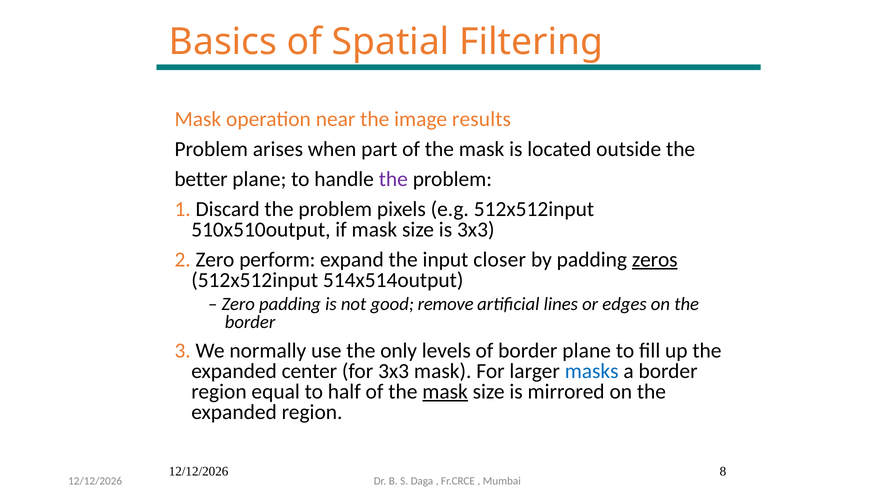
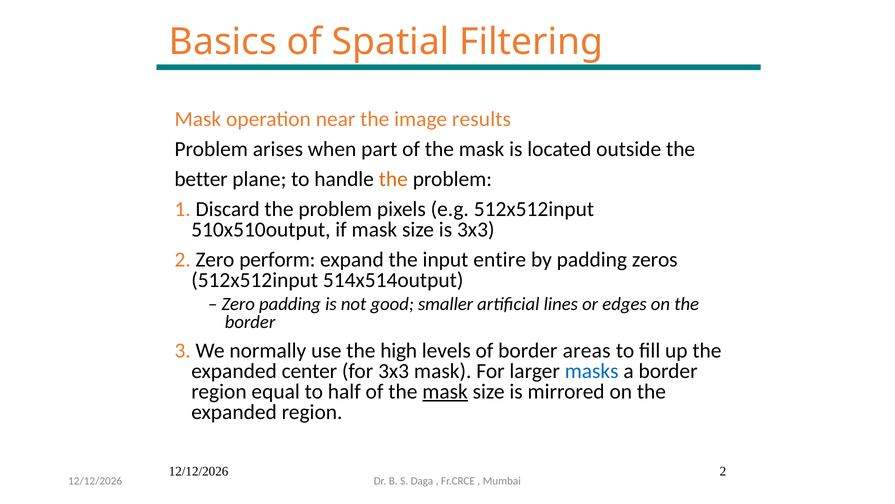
the at (393, 179) colour: purple -> orange
closer: closer -> entire
zeros underline: present -> none
remove: remove -> smaller
only: only -> high
border plane: plane -> areas
8 at (723, 471): 8 -> 2
